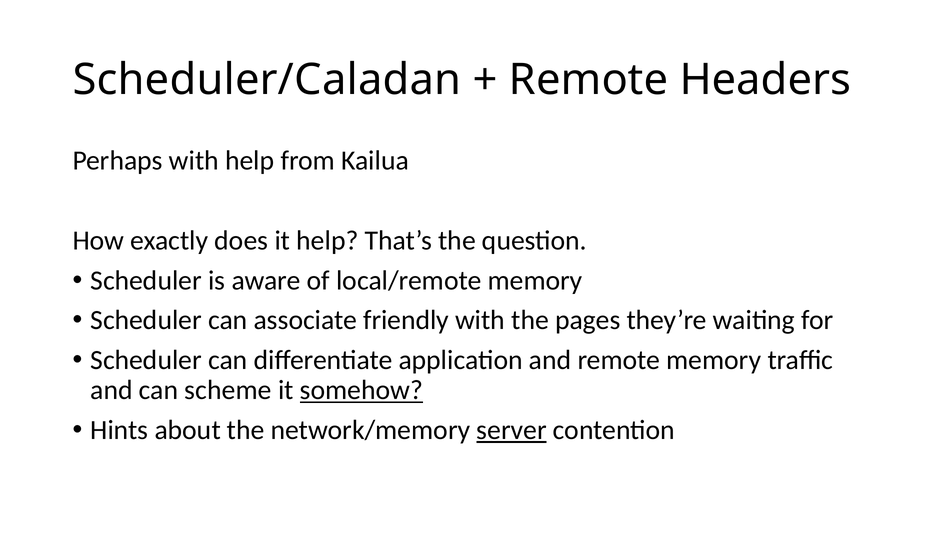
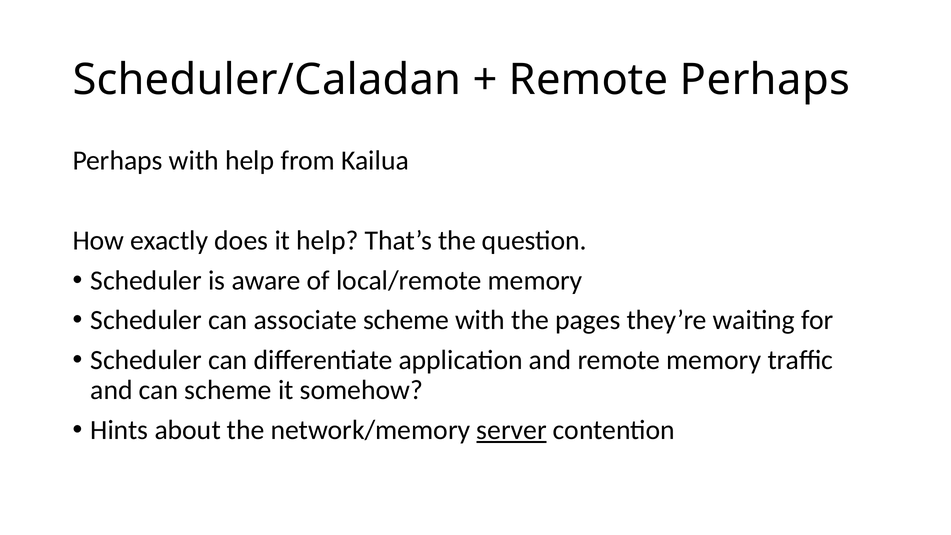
Remote Headers: Headers -> Perhaps
associate friendly: friendly -> scheme
somehow underline: present -> none
